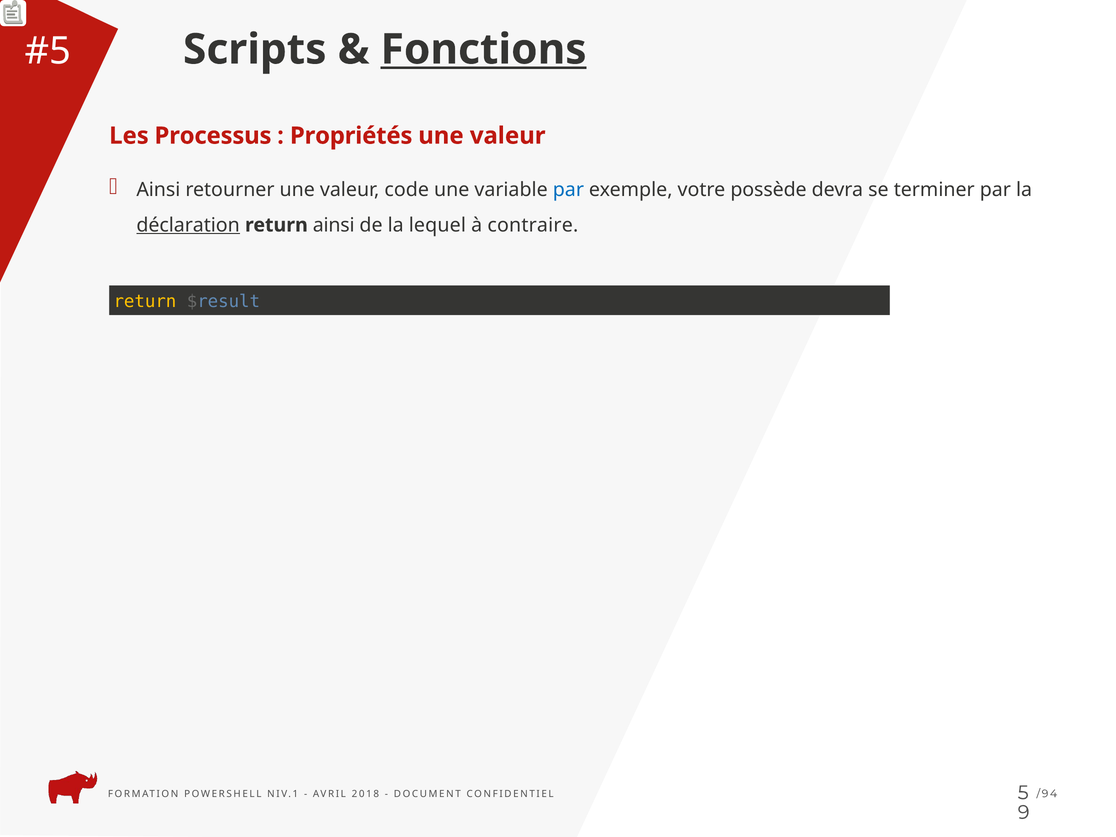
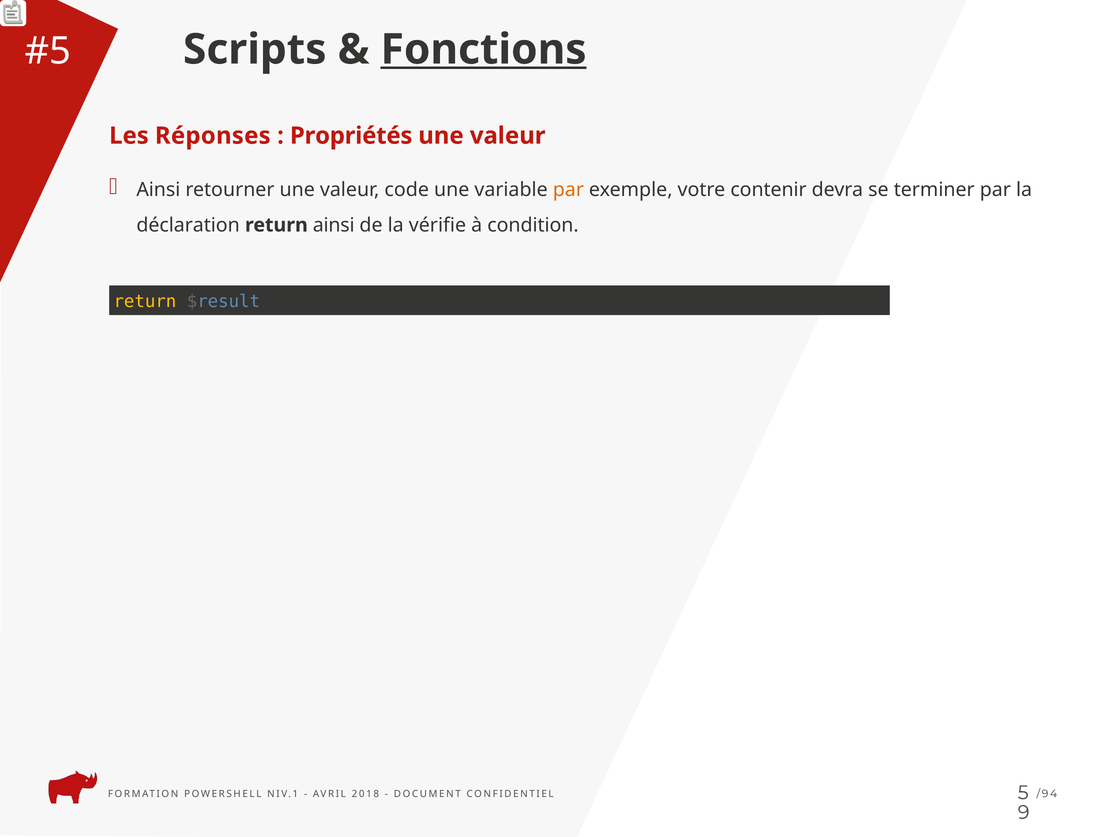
Processus: Processus -> Réponses
par at (568, 190) colour: blue -> orange
possède: possède -> contenir
déclaration underline: present -> none
lequel: lequel -> vérifie
contraire: contraire -> condition
